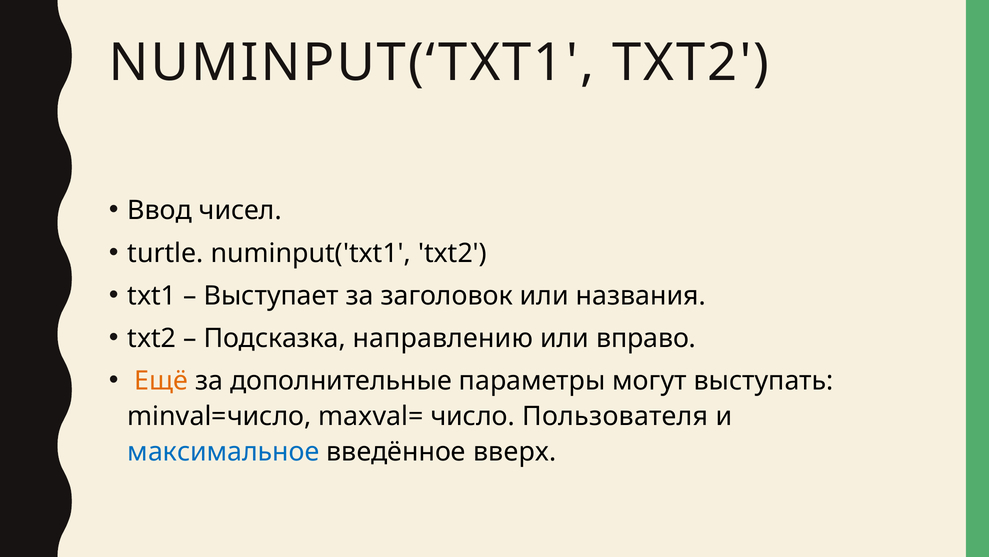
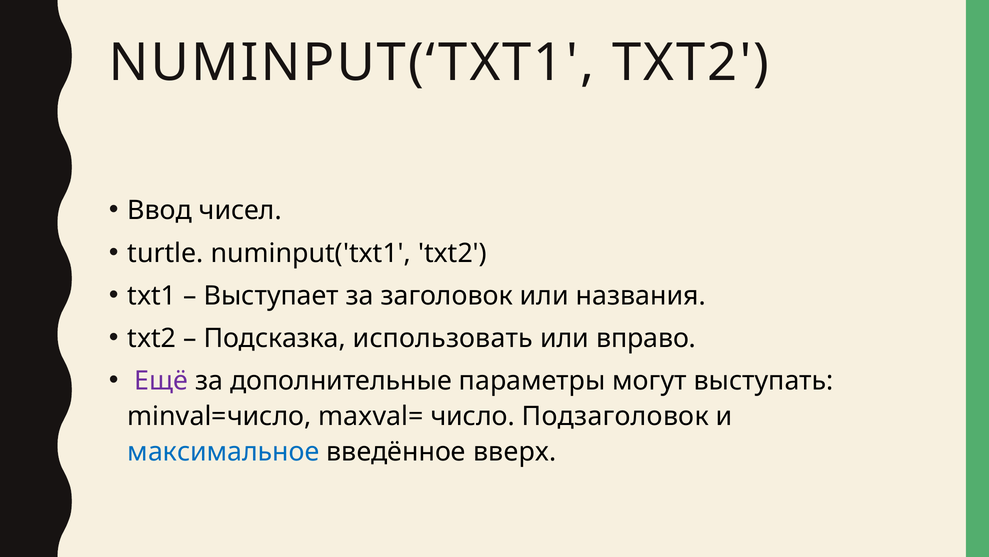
направлению: направлению -> использовать
Ещё colour: orange -> purple
Пользователя: Пользователя -> Подзаголовок
